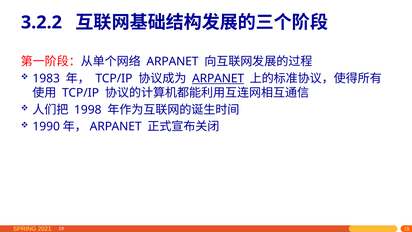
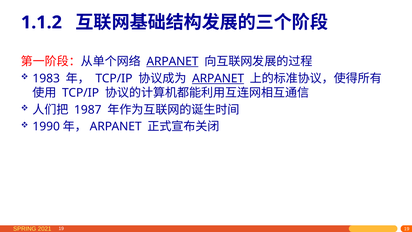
3.2.2: 3.2.2 -> 1.1.2
ARPANET at (172, 62) underline: none -> present
1998: 1998 -> 1987
